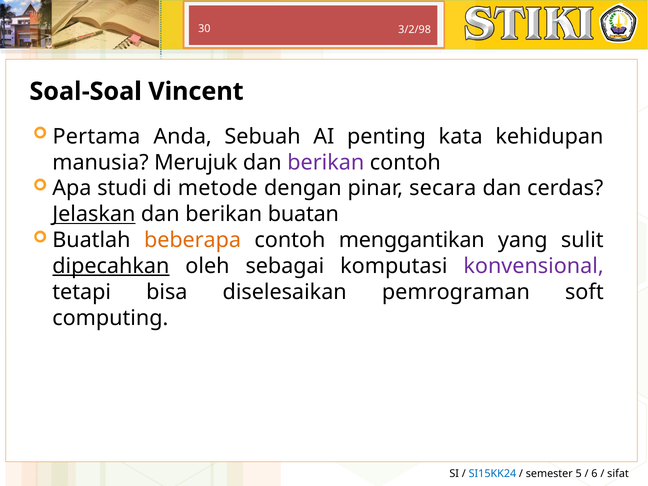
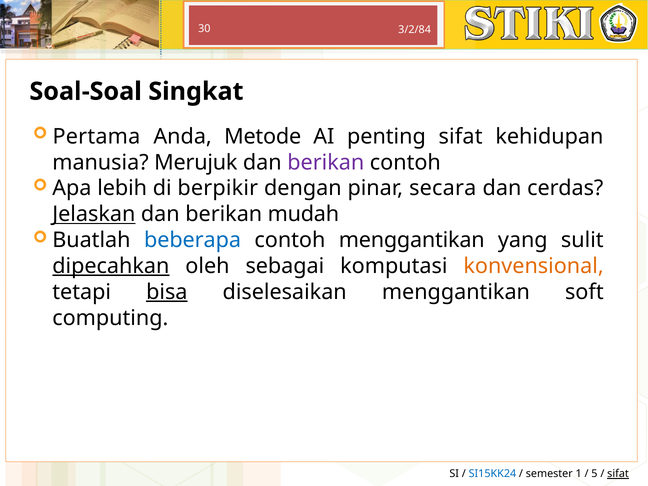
3/2/98: 3/2/98 -> 3/2/84
Vincent: Vincent -> Singkat
Sebuah: Sebuah -> Metode
penting kata: kata -> sifat
studi: studi -> lebih
metode: metode -> berpikir
buatan: buatan -> mudah
beberapa colour: orange -> blue
konvensional colour: purple -> orange
bisa underline: none -> present
diselesaikan pemrograman: pemrograman -> menggantikan
5: 5 -> 1
6: 6 -> 5
sifat at (618, 474) underline: none -> present
